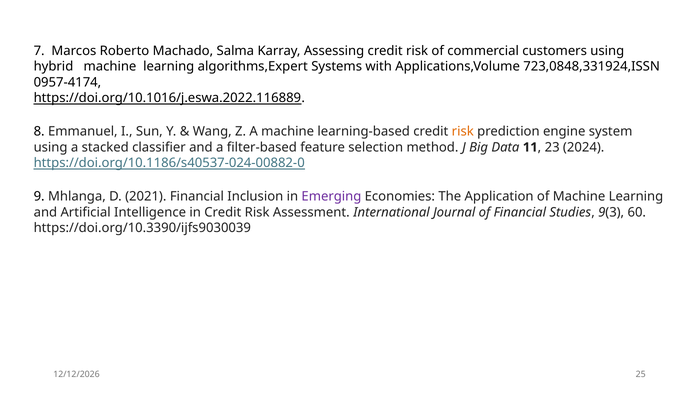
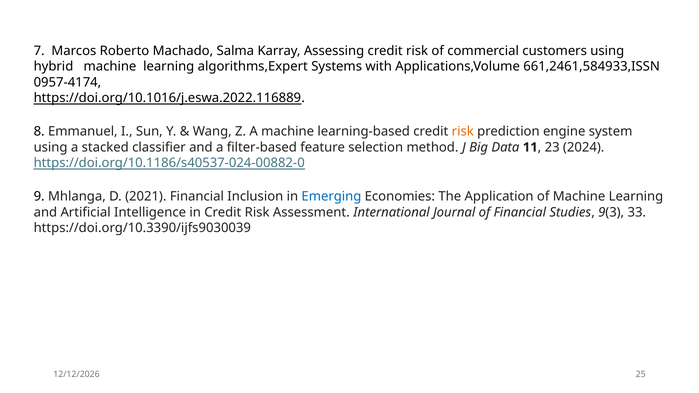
723,0848,331924,ISSN: 723,0848,331924,ISSN -> 661,2461,584933,ISSN
Emerging colour: purple -> blue
60: 60 -> 33
